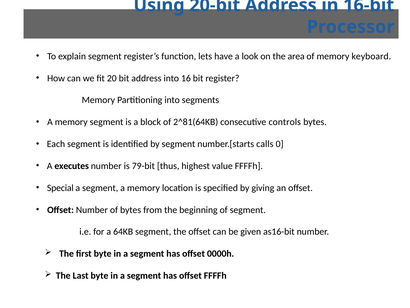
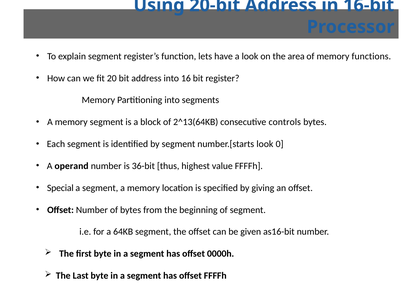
keyboard: keyboard -> functions
2^81(64KB: 2^81(64KB -> 2^13(64KB
number.[starts calls: calls -> look
executes: executes -> operand
79-bit: 79-bit -> 36-bit
